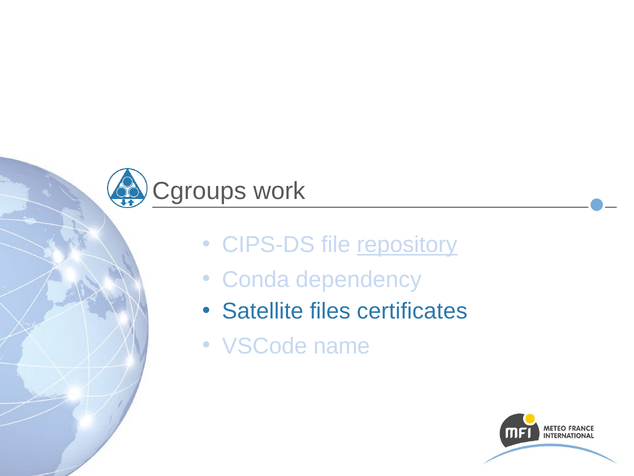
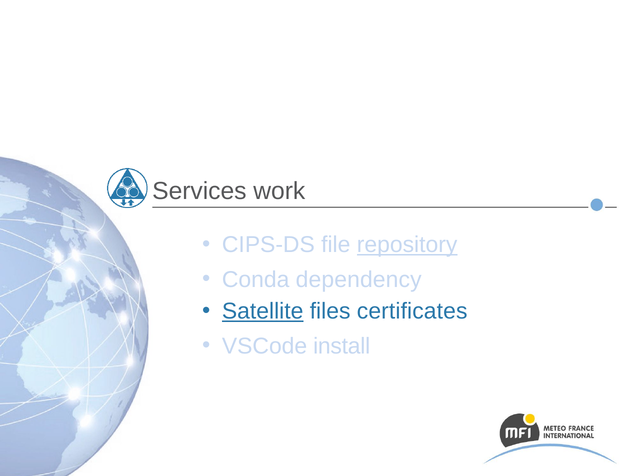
Cgroups: Cgroups -> Services
Satellite underline: none -> present
name: name -> install
